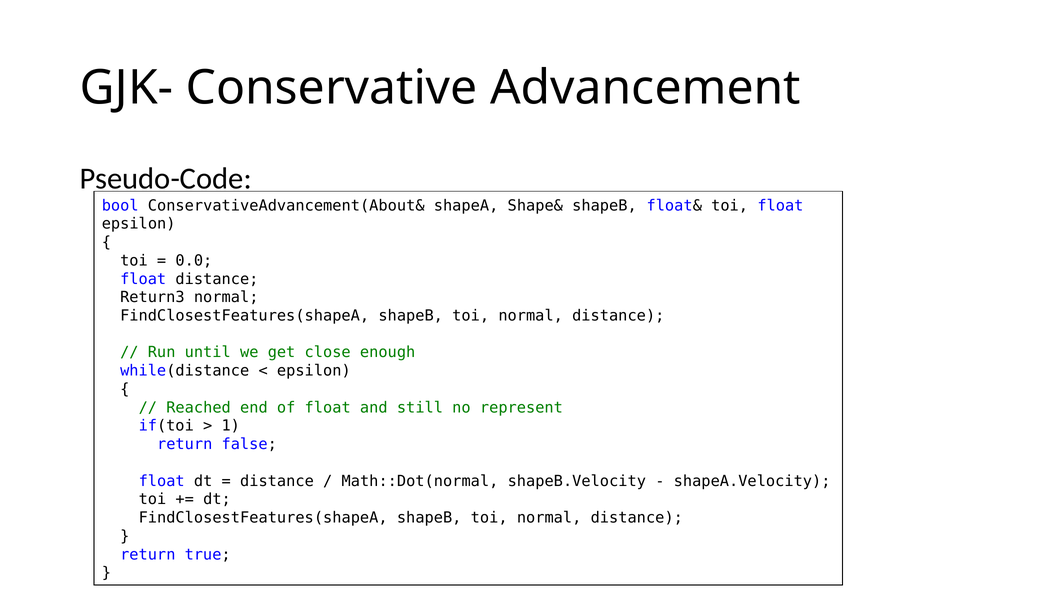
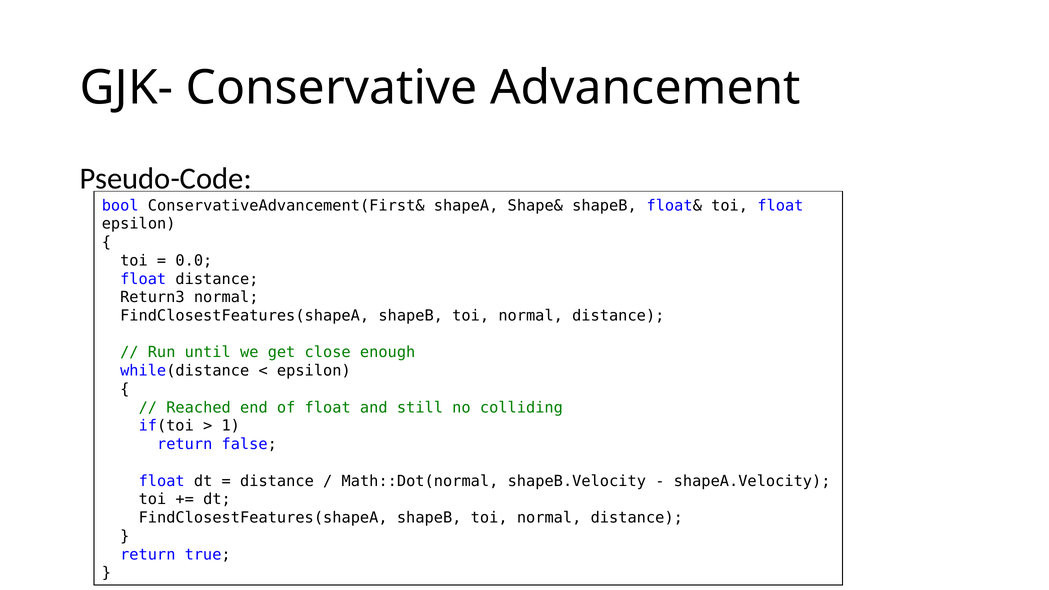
ConservativeAdvancement(About&: ConservativeAdvancement(About& -> ConservativeAdvancement(First&
represent: represent -> colliding
